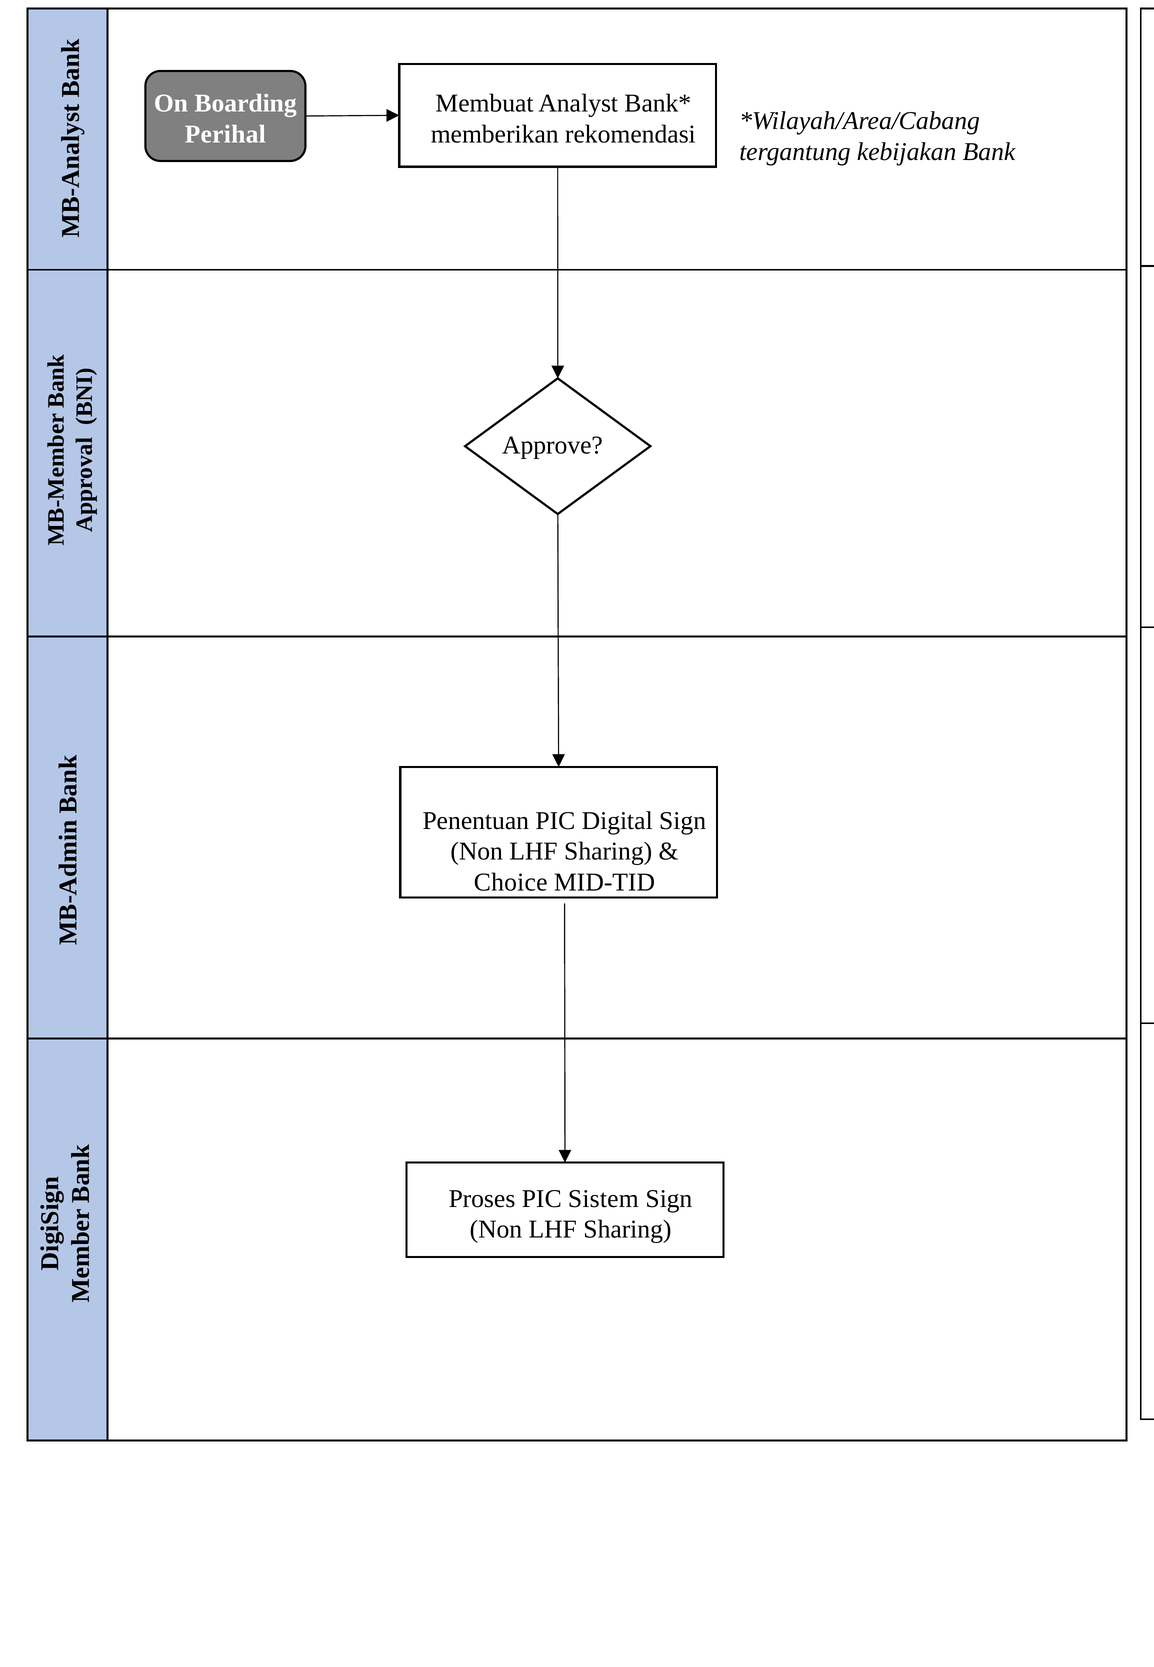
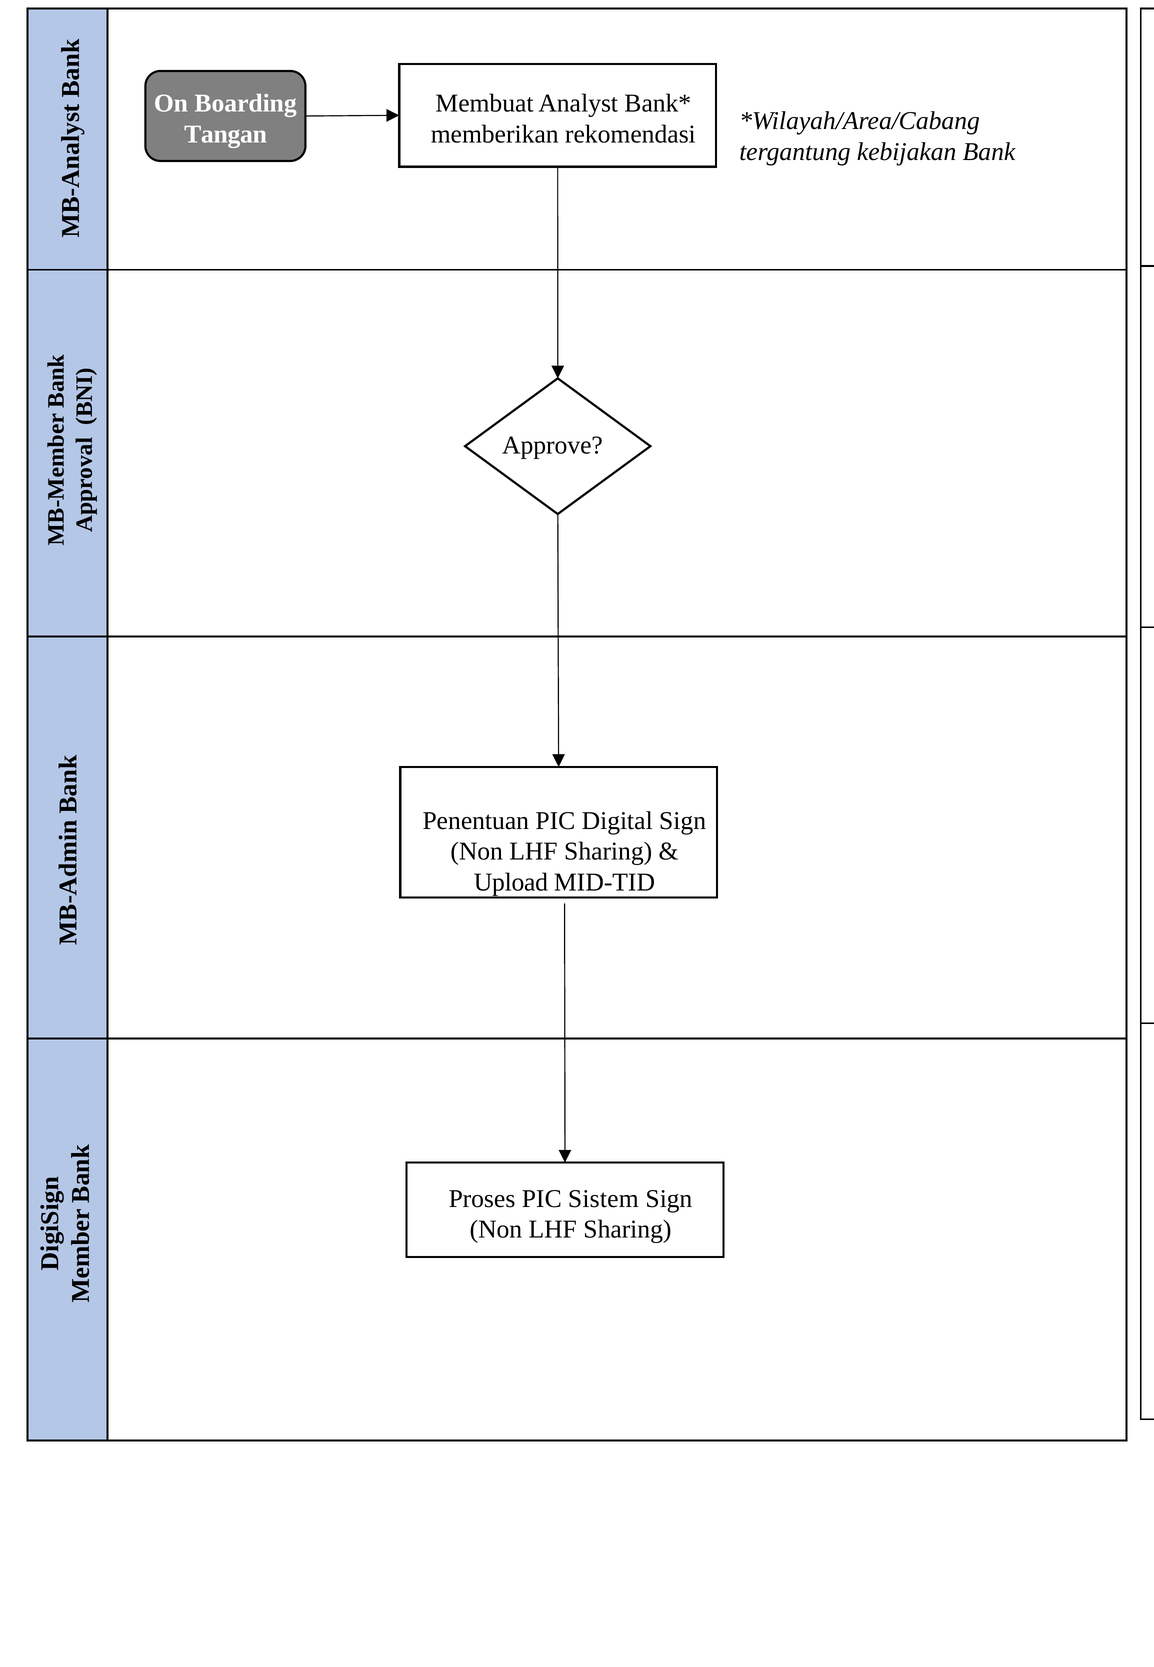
Perihal at (225, 134): Perihal -> Tangan
Choice: Choice -> Upload
